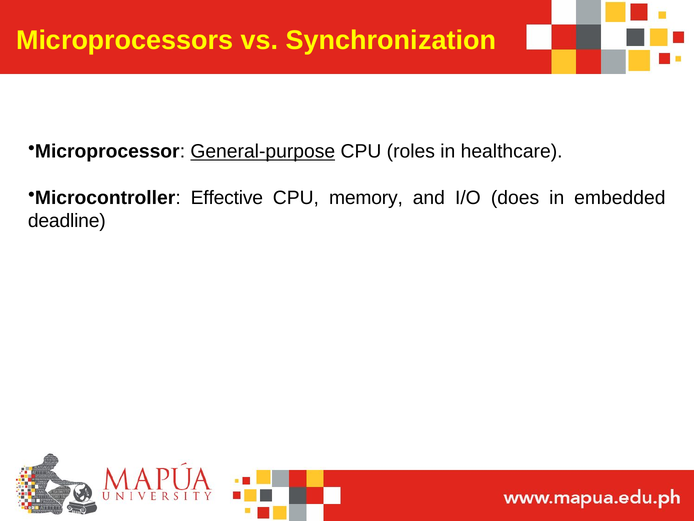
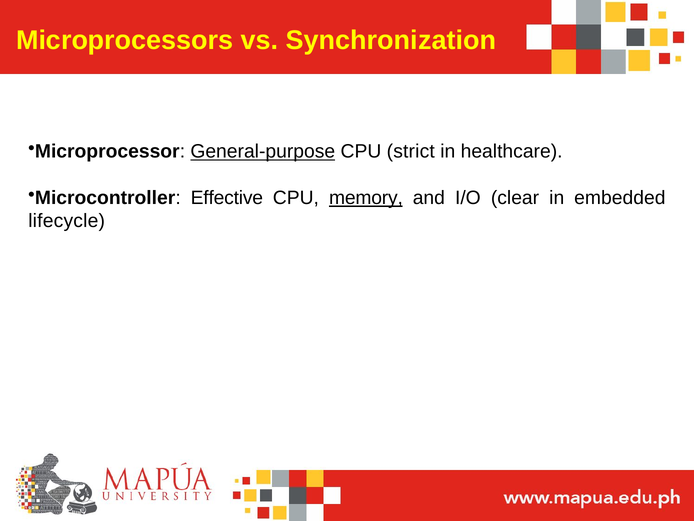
roles: roles -> strict
memory underline: none -> present
does: does -> clear
deadline: deadline -> lifecycle
